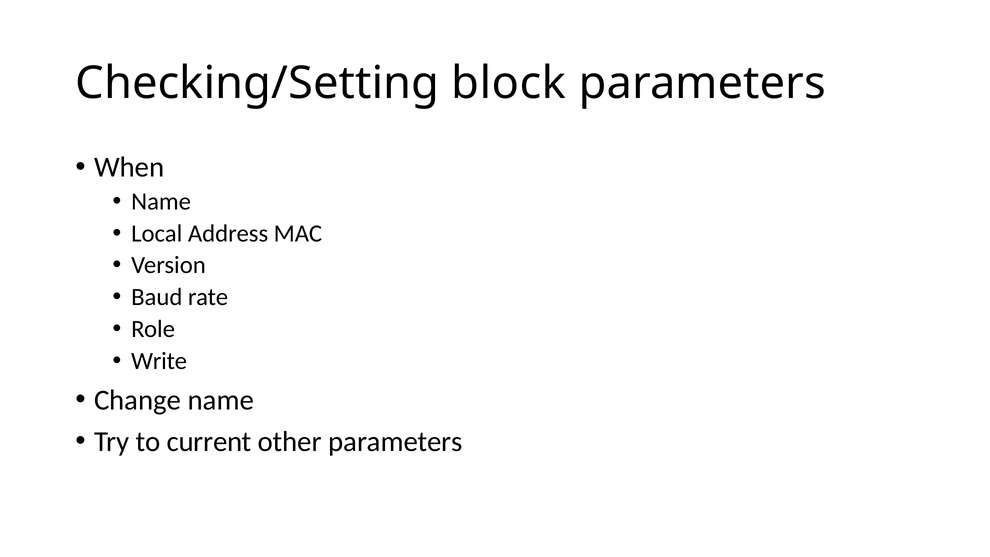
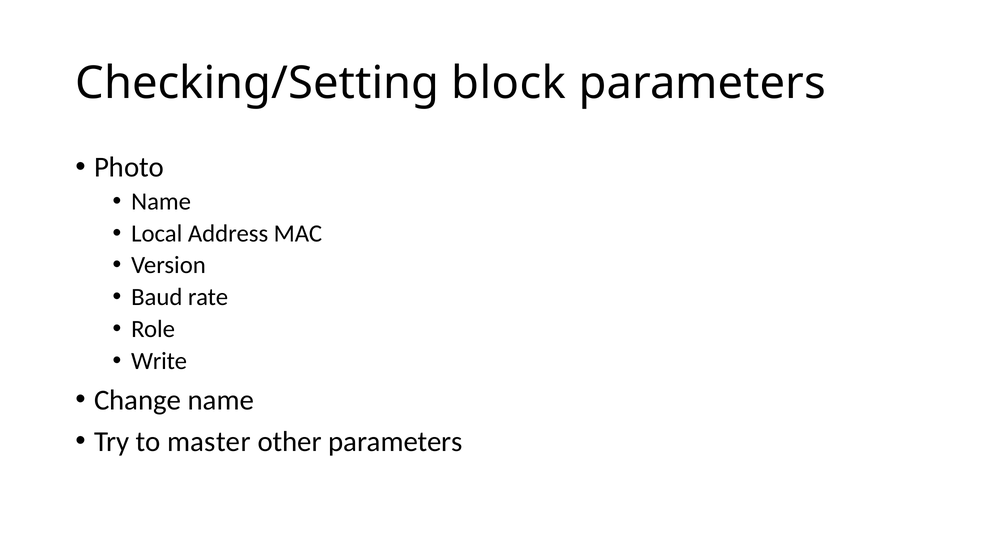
When: When -> Photo
current: current -> master
